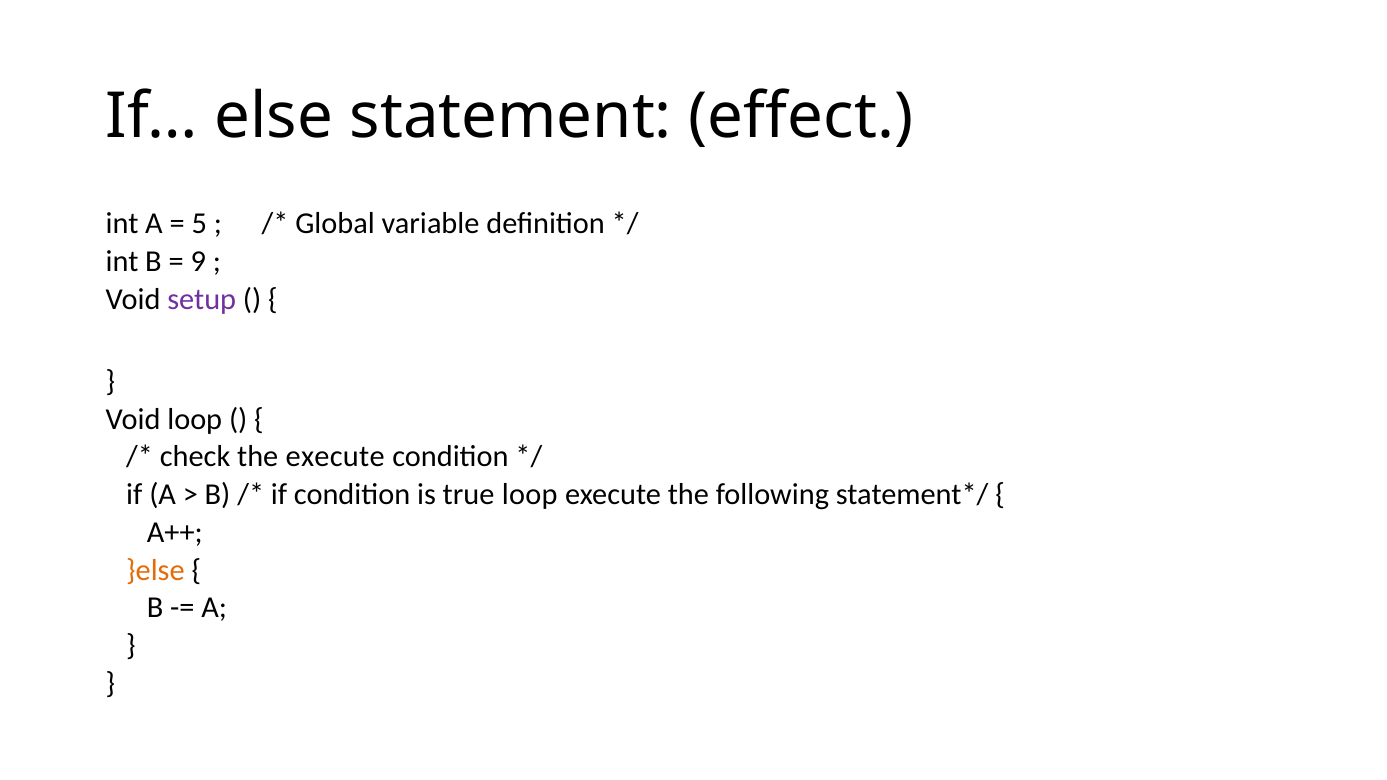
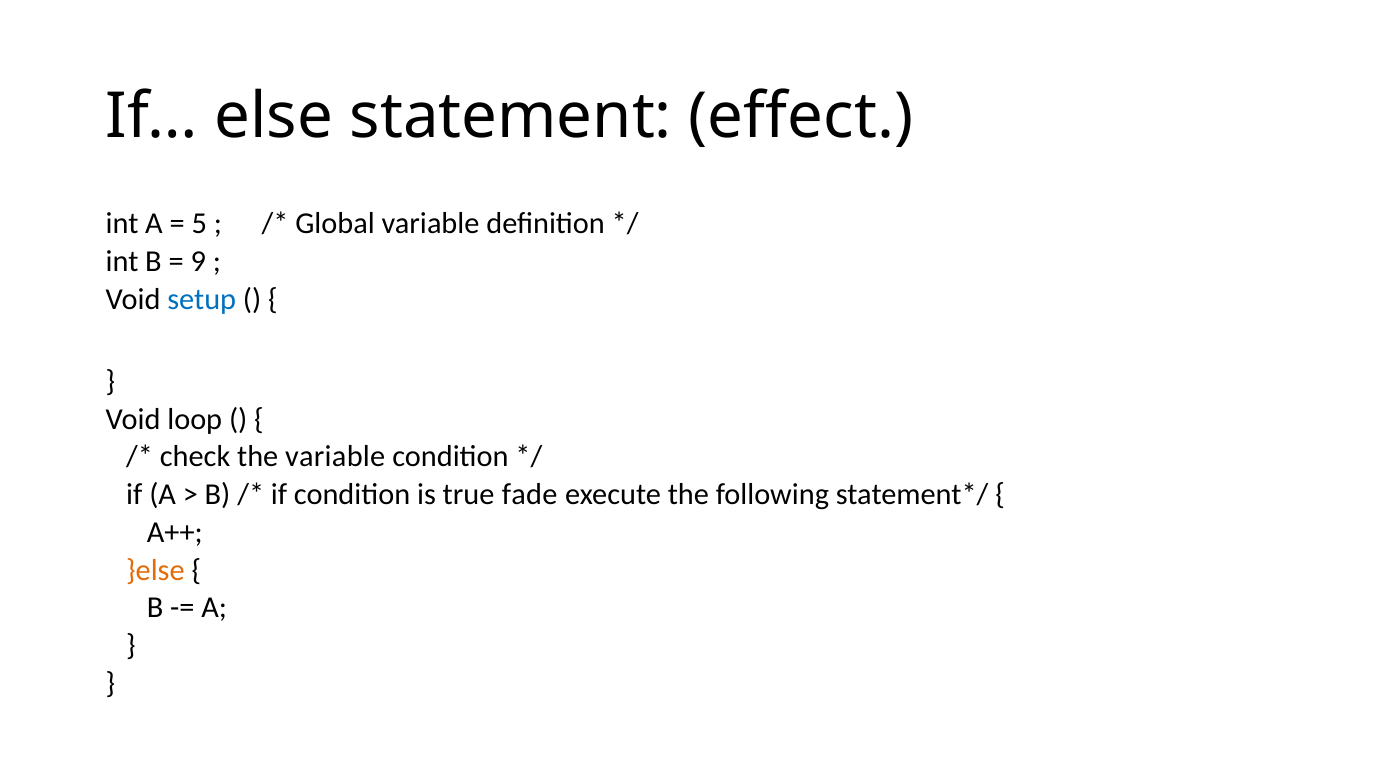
setup colour: purple -> blue
the execute: execute -> variable
true loop: loop -> fade
